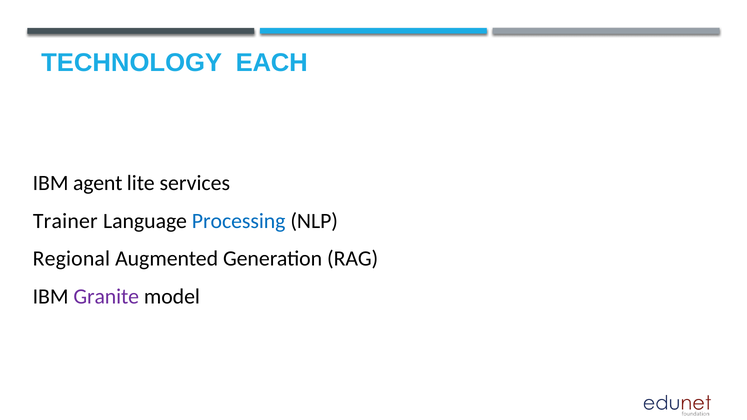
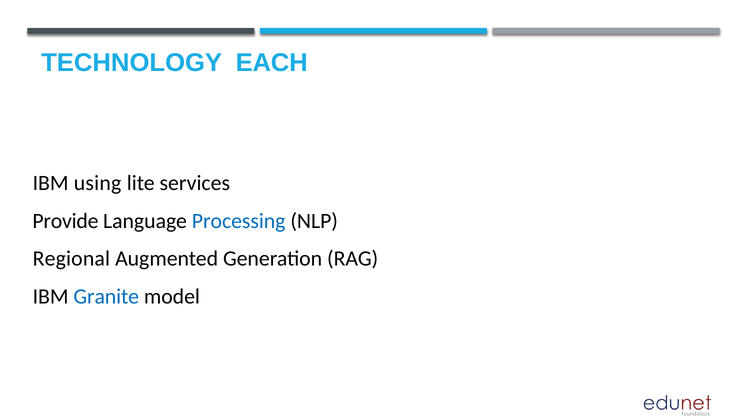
agent: agent -> using
Trainer: Trainer -> Provide
Granite colour: purple -> blue
